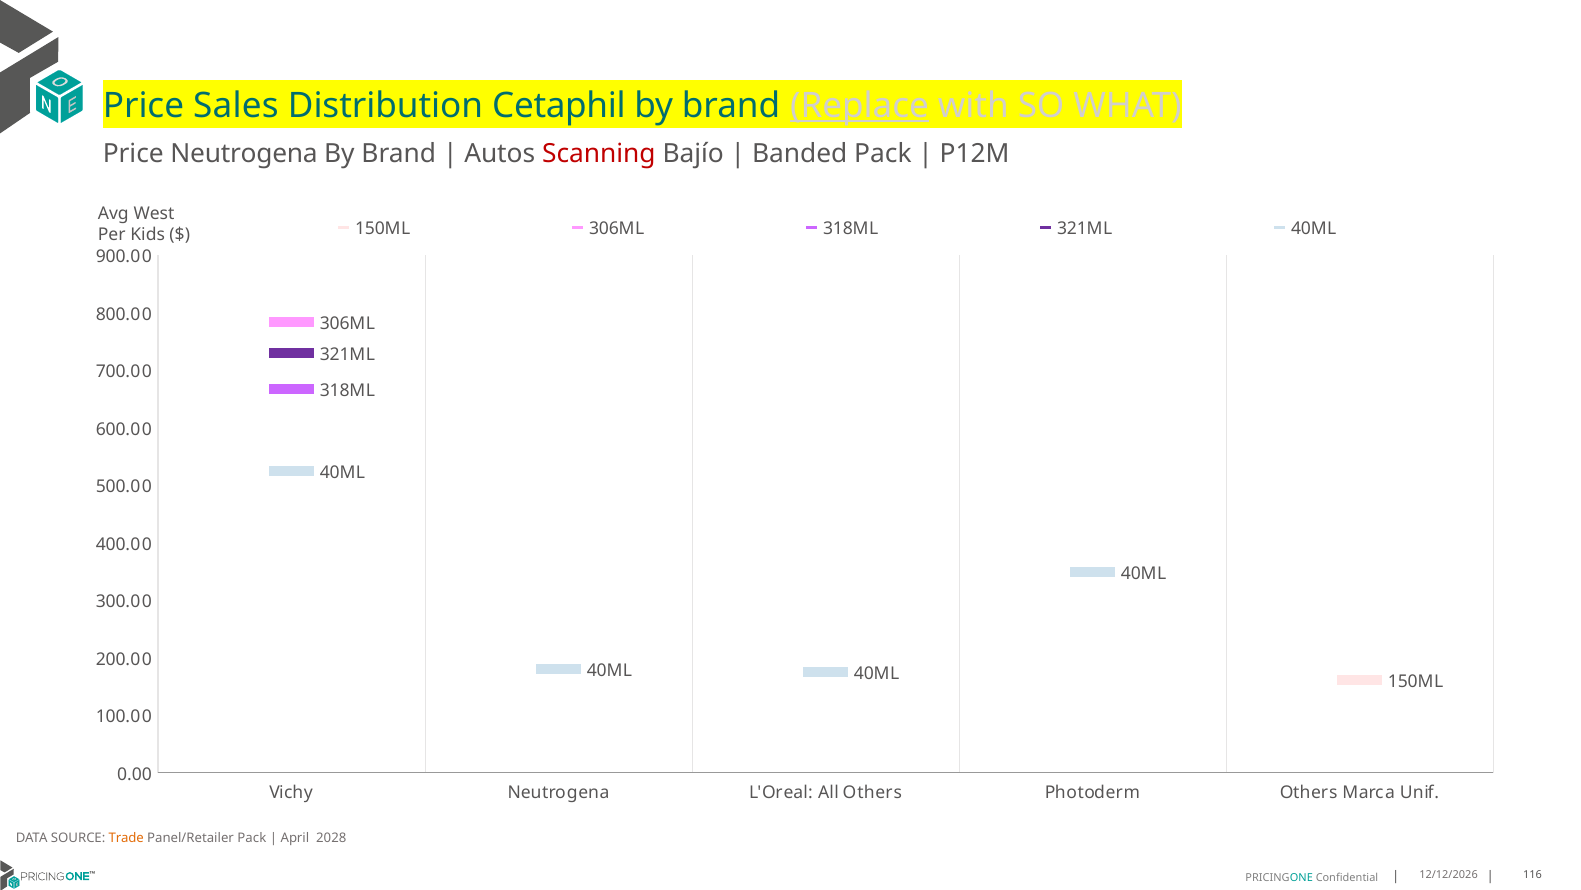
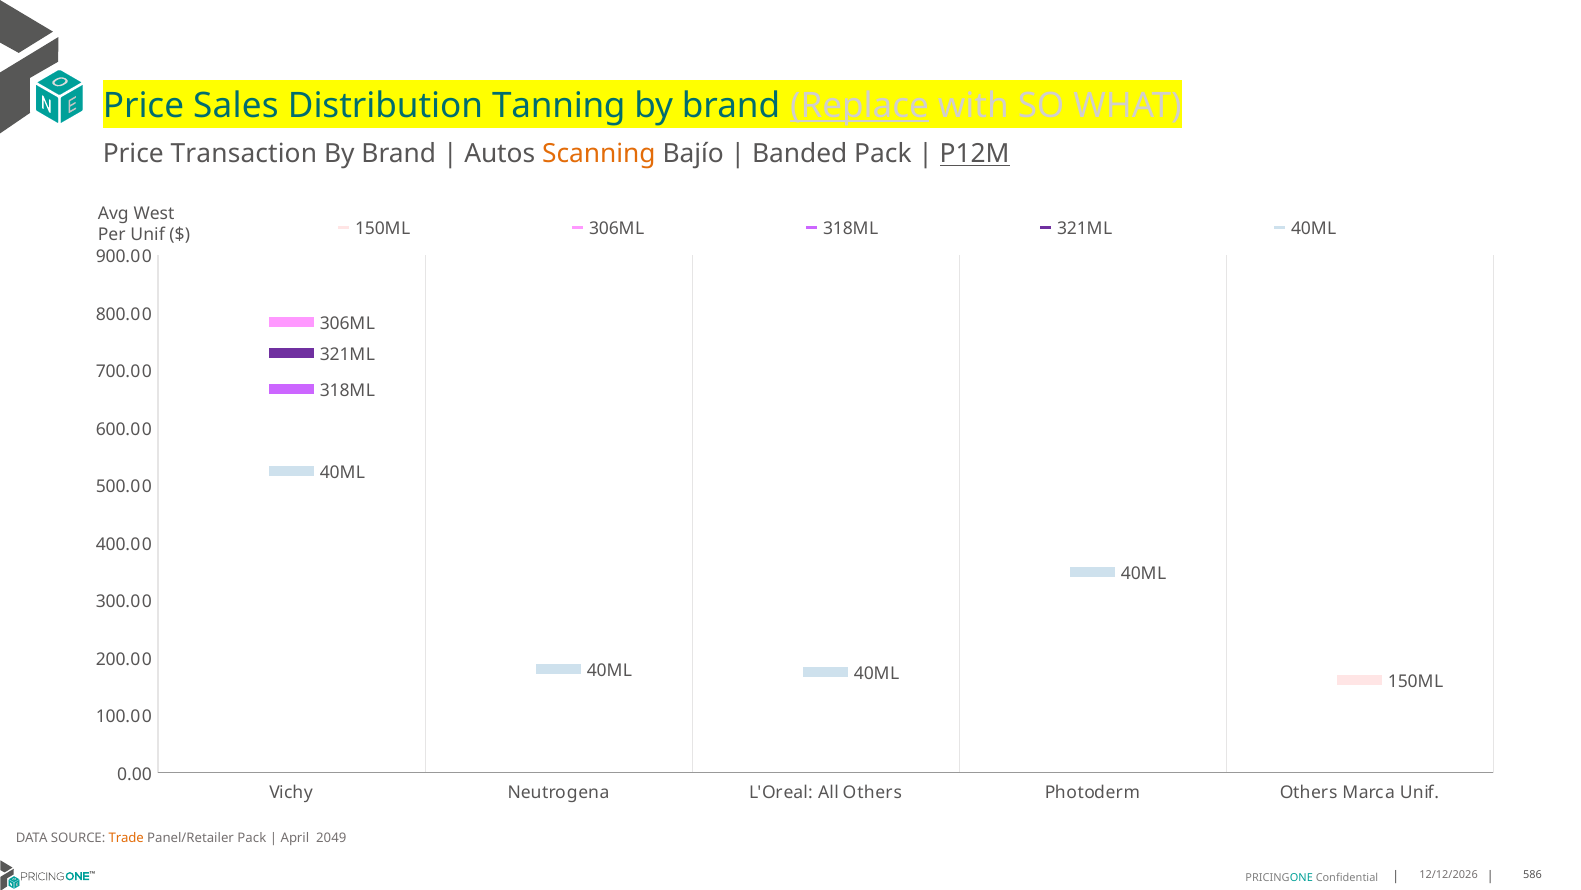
Cetaphil: Cetaphil -> Tanning
Price Neutrogena: Neutrogena -> Transaction
Scanning colour: red -> orange
P12M underline: none -> present
Per Kids: Kids -> Unif
2028: 2028 -> 2049
116: 116 -> 586
